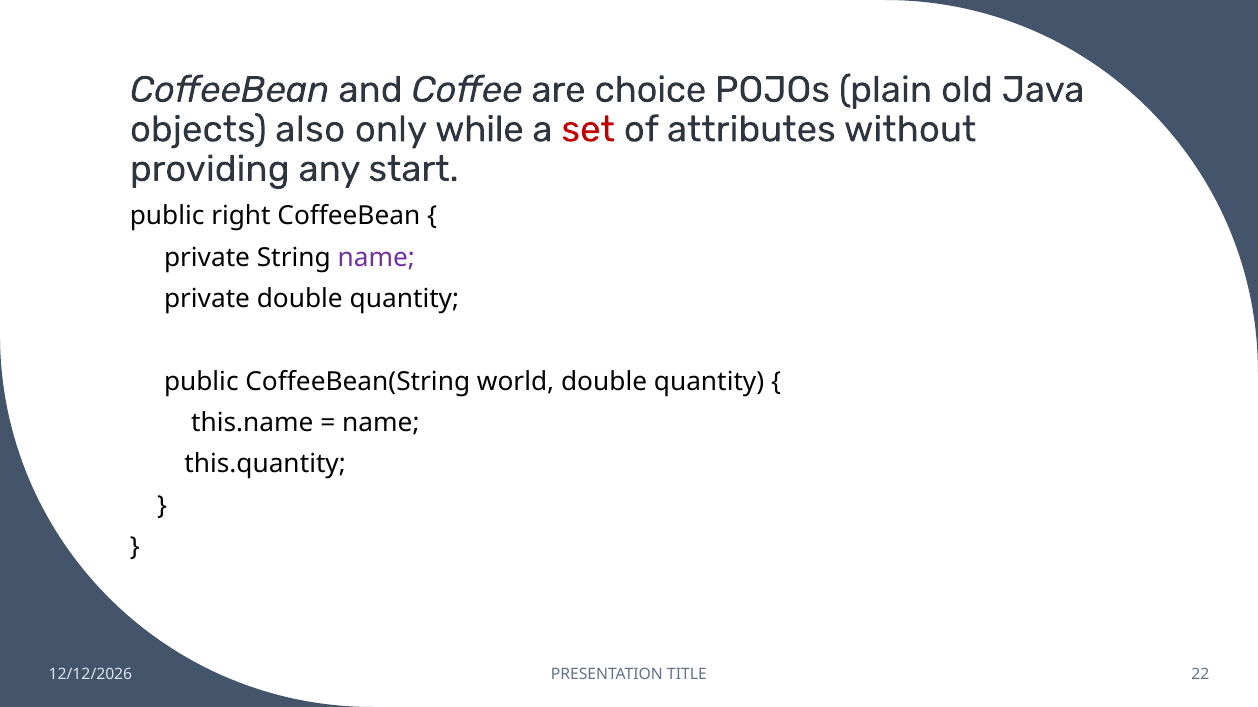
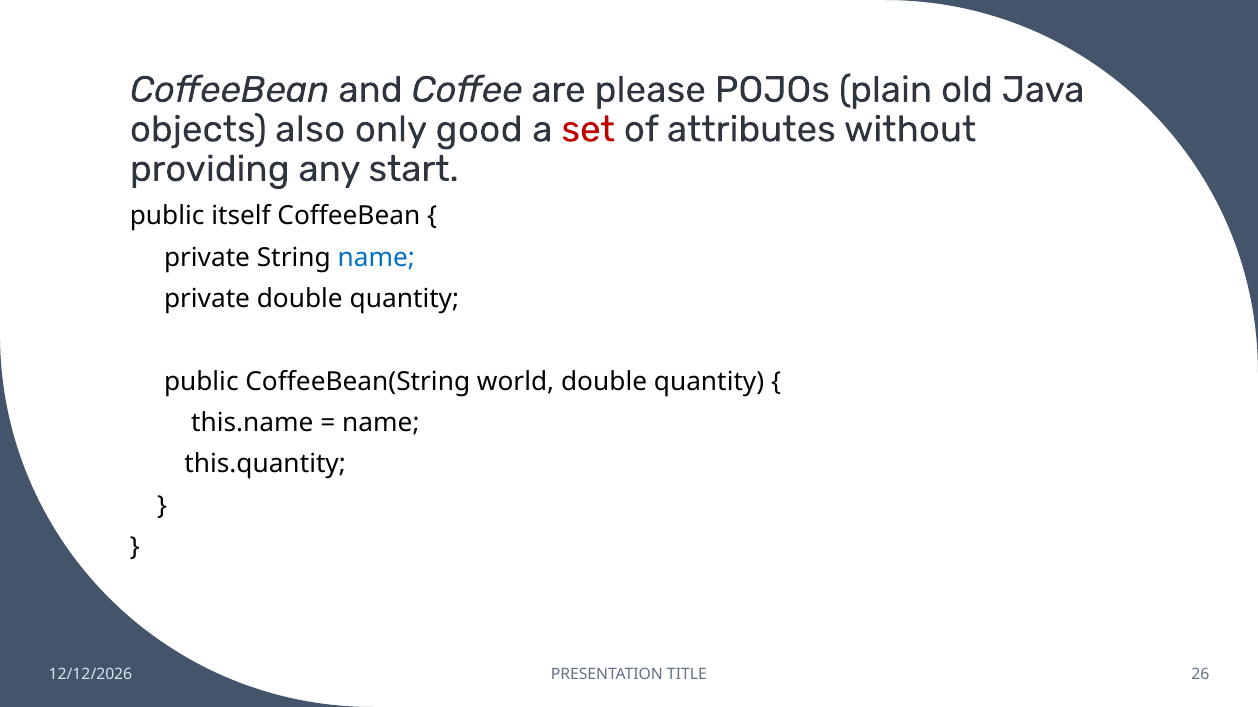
choice: choice -> please
while: while -> good
right: right -> itself
name at (376, 258) colour: purple -> blue
22: 22 -> 26
